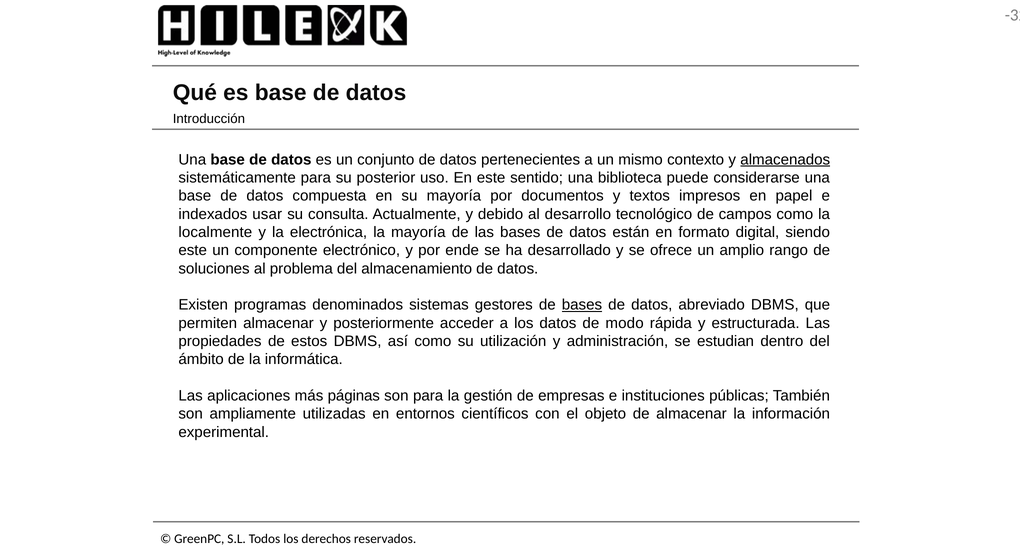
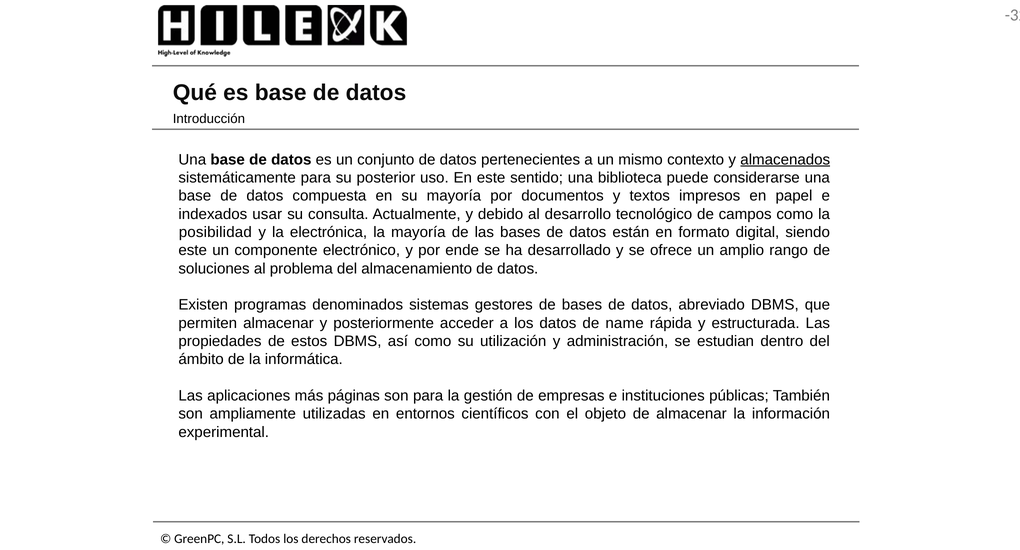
localmente: localmente -> posibilidad
bases at (582, 305) underline: present -> none
modo: modo -> name
